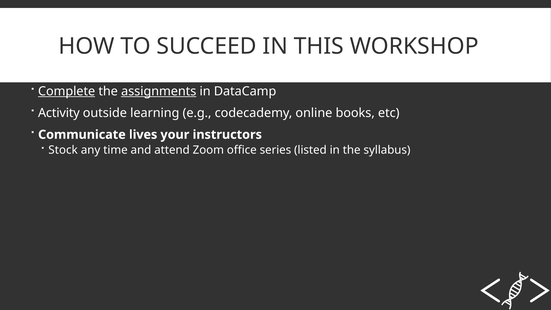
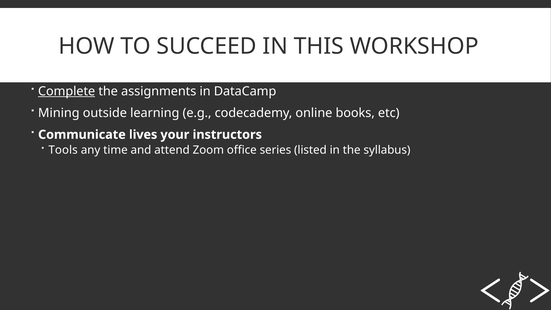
assignments underline: present -> none
Activity: Activity -> Mining
Stock: Stock -> Tools
